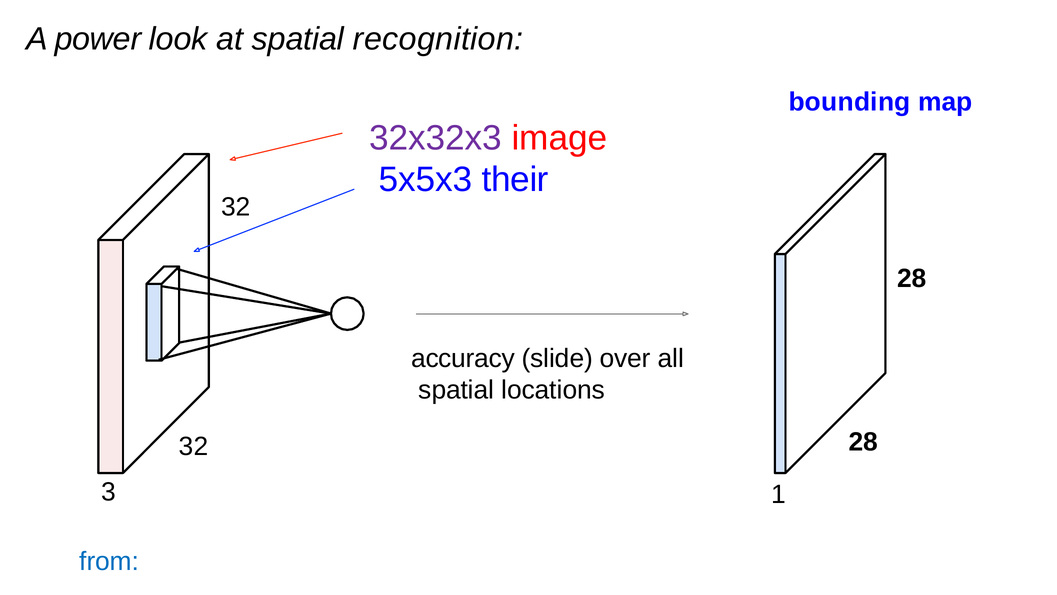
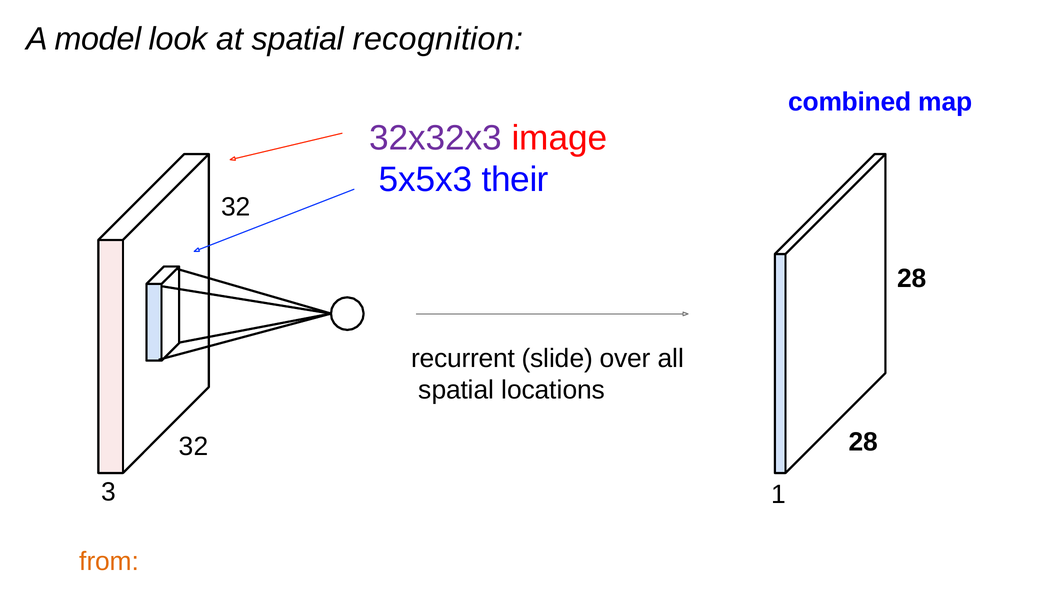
power: power -> model
bounding: bounding -> combined
accuracy: accuracy -> recurrent
from colour: blue -> orange
